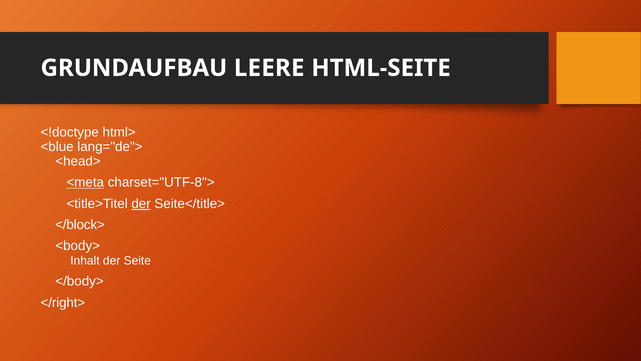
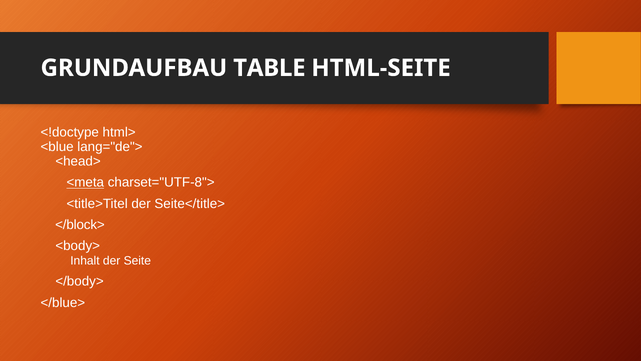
LEERE: LEERE -> TABLE
der at (141, 203) underline: present -> none
</right>: </right> -> </blue>
